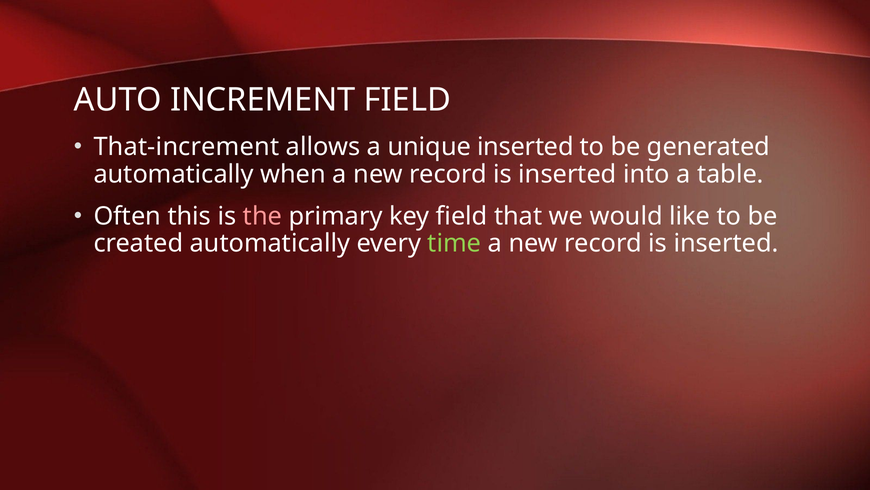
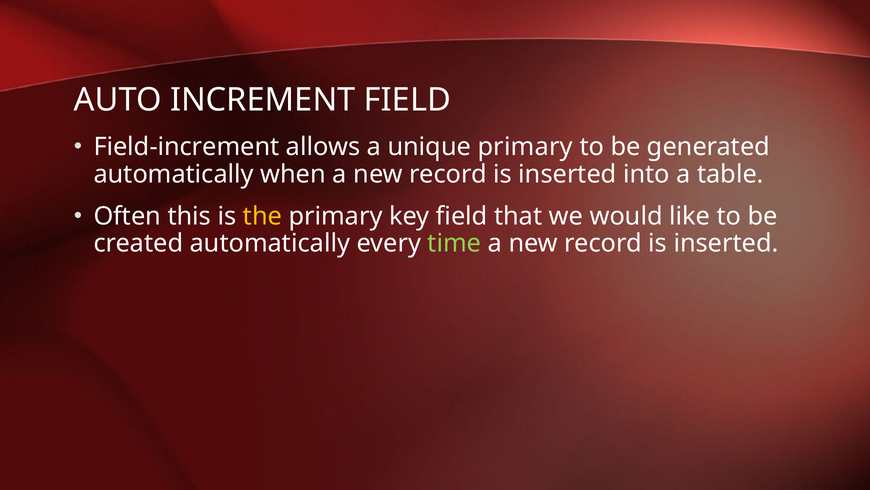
That-increment: That-increment -> Field-increment
unique inserted: inserted -> primary
the colour: pink -> yellow
